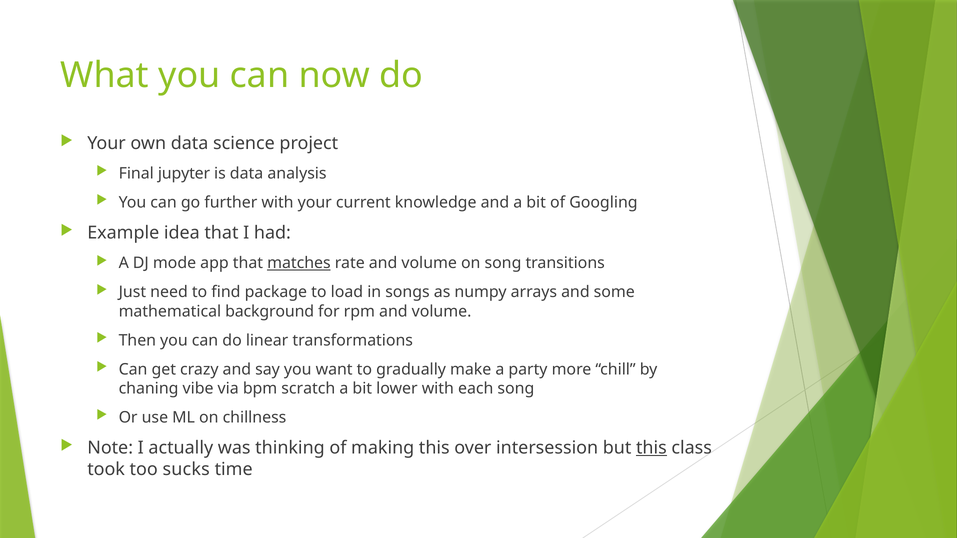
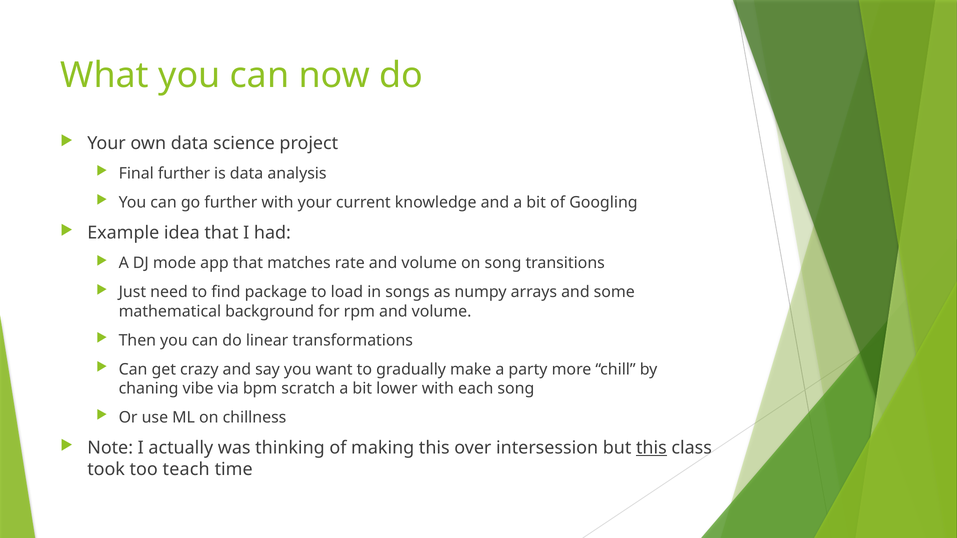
Final jupyter: jupyter -> further
matches underline: present -> none
sucks: sucks -> teach
